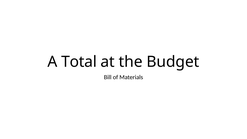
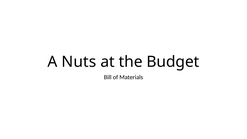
Total: Total -> Nuts
